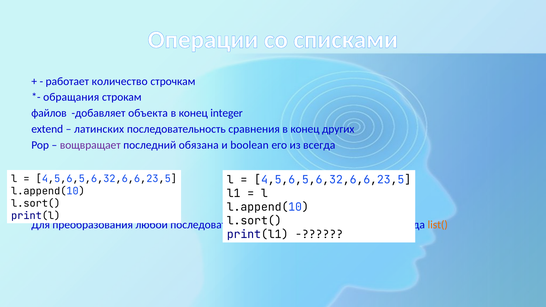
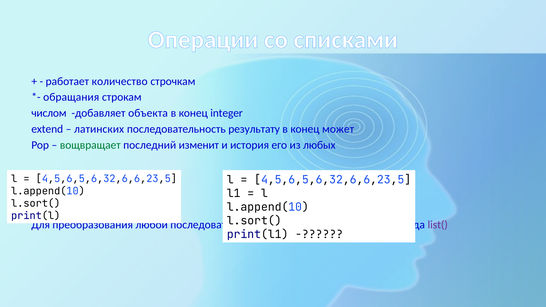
файлов: файлов -> числом
сравнения: сравнения -> результату
других: других -> может
вощвращает colour: purple -> green
обязана: обязана -> изменит
boolean: boolean -> история
всегда: всегда -> любых
list( colour: orange -> purple
